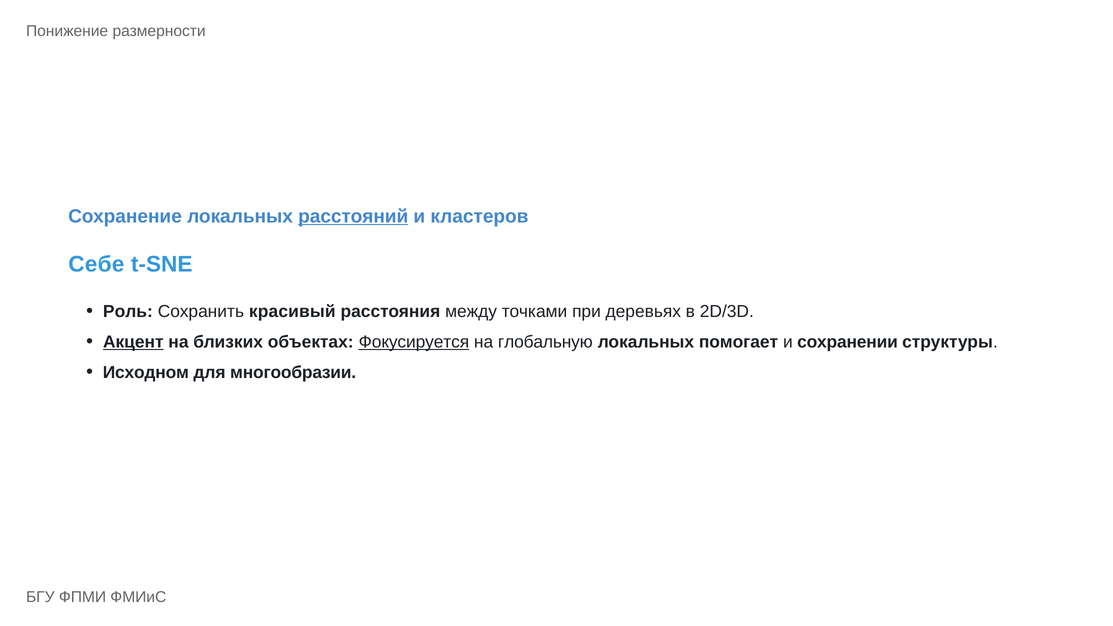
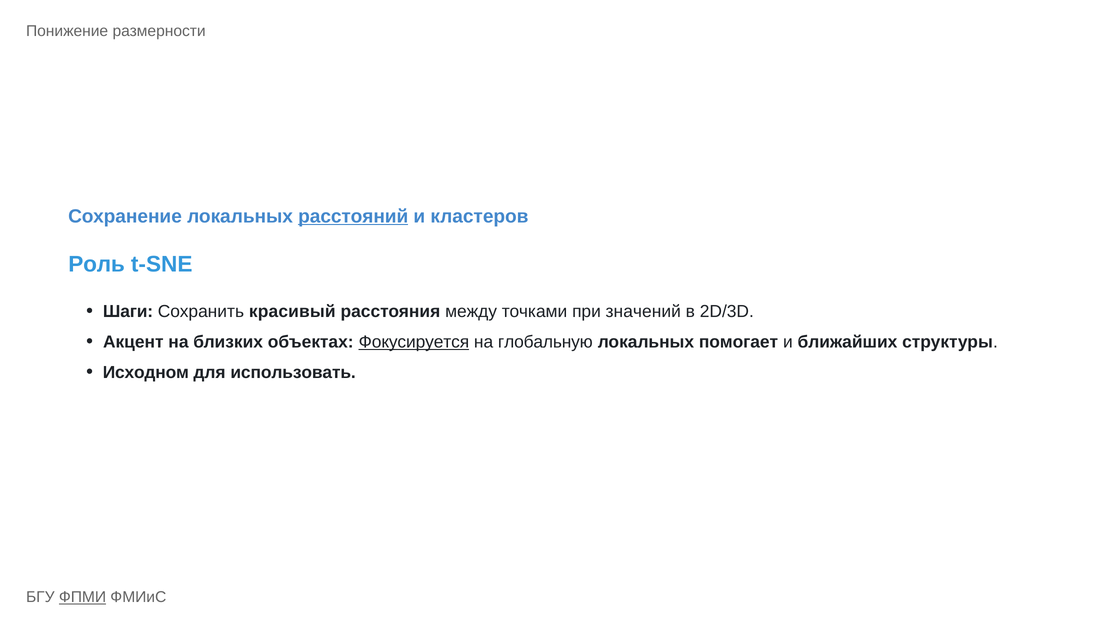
Себе: Себе -> Роль
Роль: Роль -> Шаги
деревьях: деревьях -> значений
Акцент underline: present -> none
сохранении: сохранении -> ближайших
многообразии: многообразии -> использовать
ФПМИ underline: none -> present
